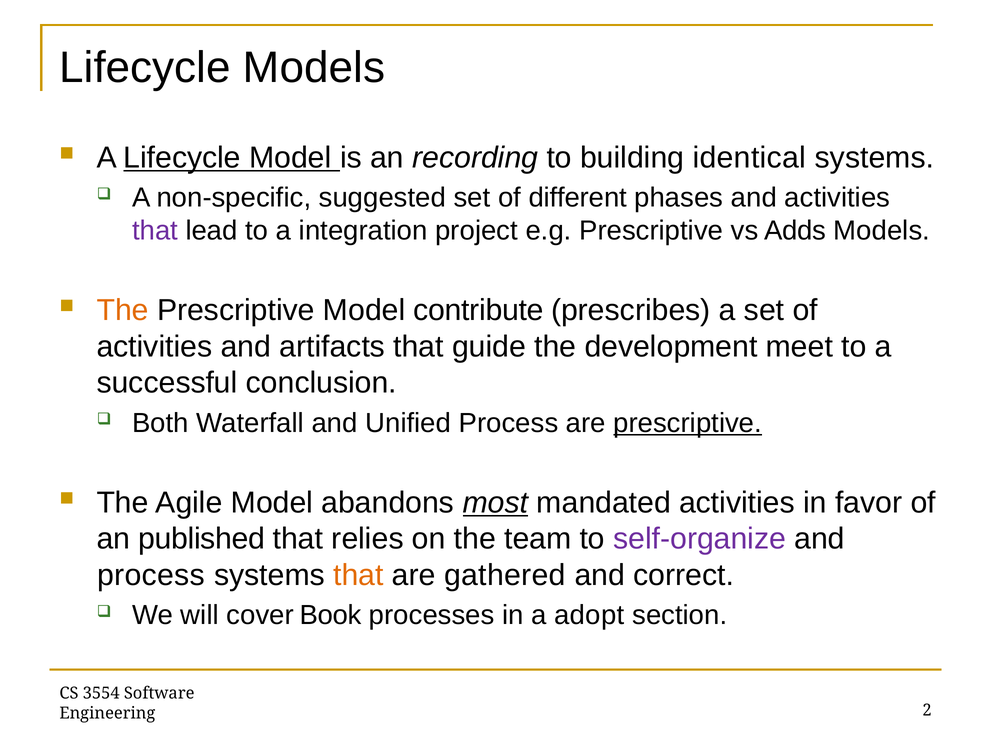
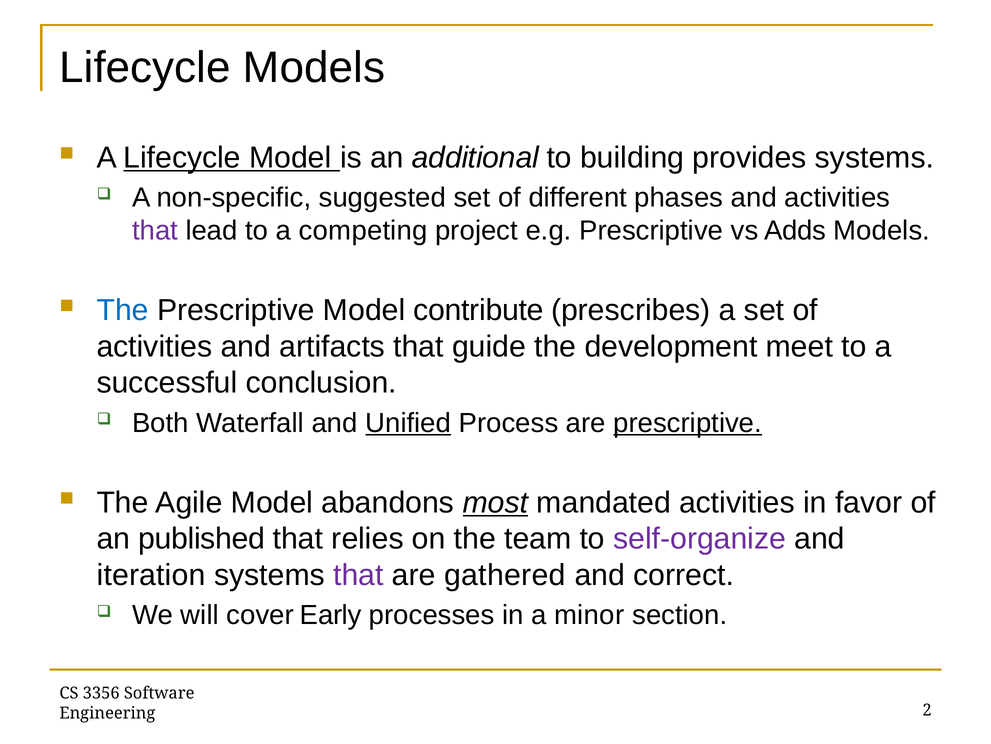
recording: recording -> additional
identical: identical -> provides
integration: integration -> competing
The at (123, 310) colour: orange -> blue
Unified underline: none -> present
process at (151, 575): process -> iteration
that at (358, 575) colour: orange -> purple
Book: Book -> Early
adopt: adopt -> minor
3554: 3554 -> 3356
